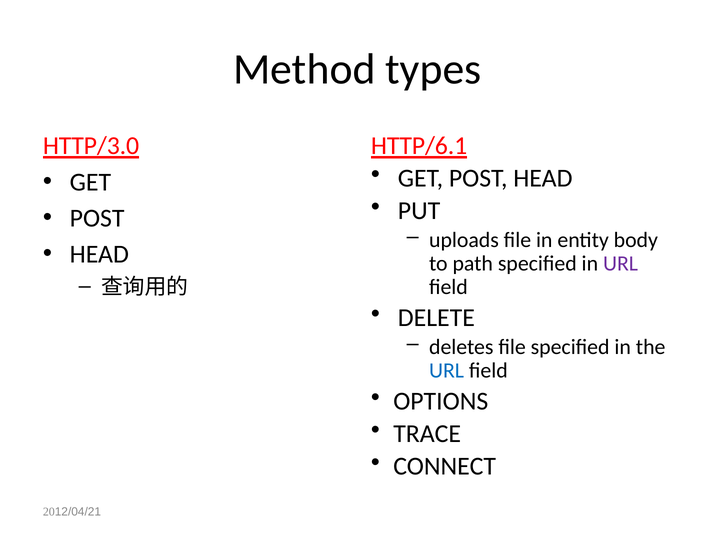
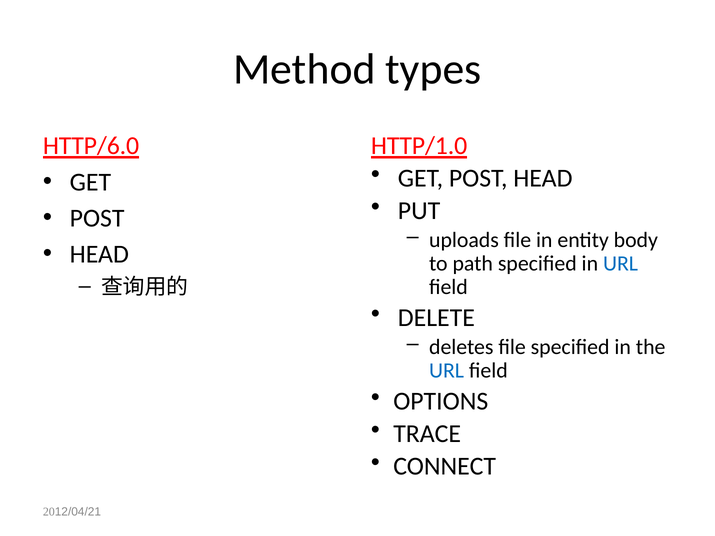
HTTP/3.0: HTTP/3.0 -> HTTP/6.0
HTTP/6.1: HTTP/6.1 -> HTTP/1.0
URL at (621, 264) colour: purple -> blue
